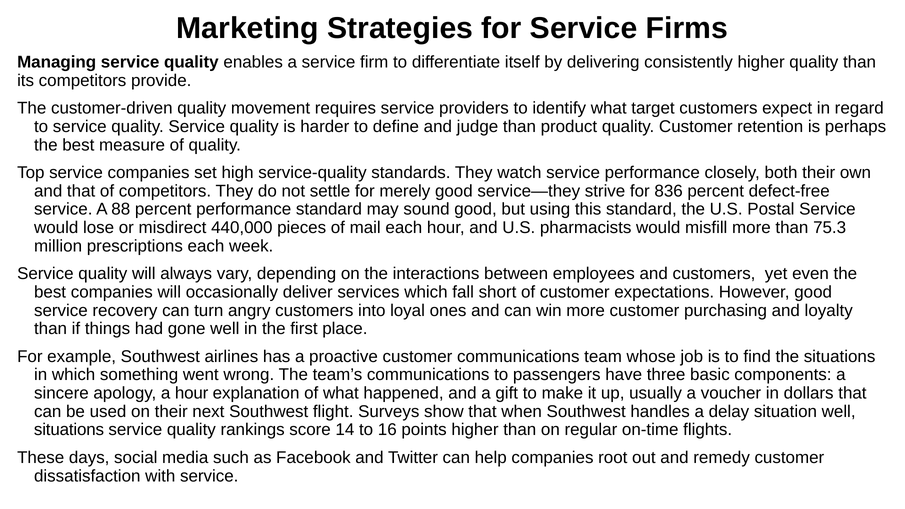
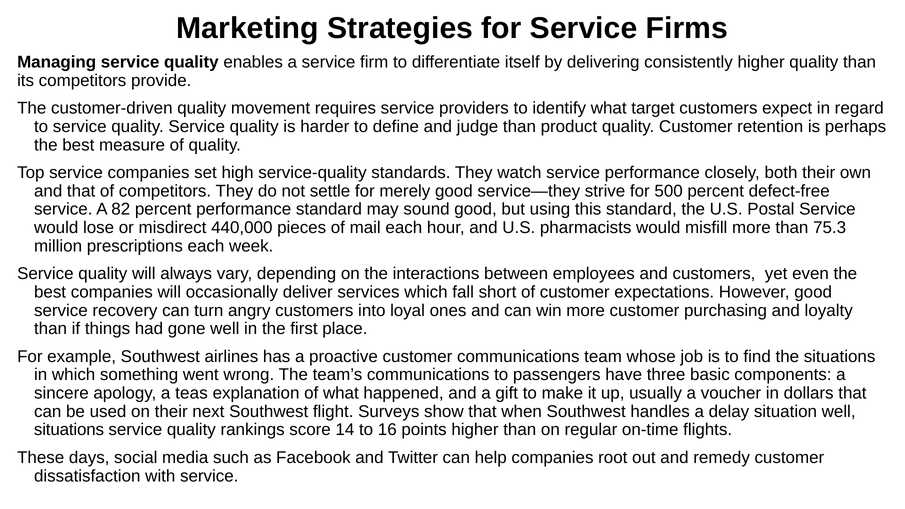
836: 836 -> 500
88: 88 -> 82
a hour: hour -> teas
